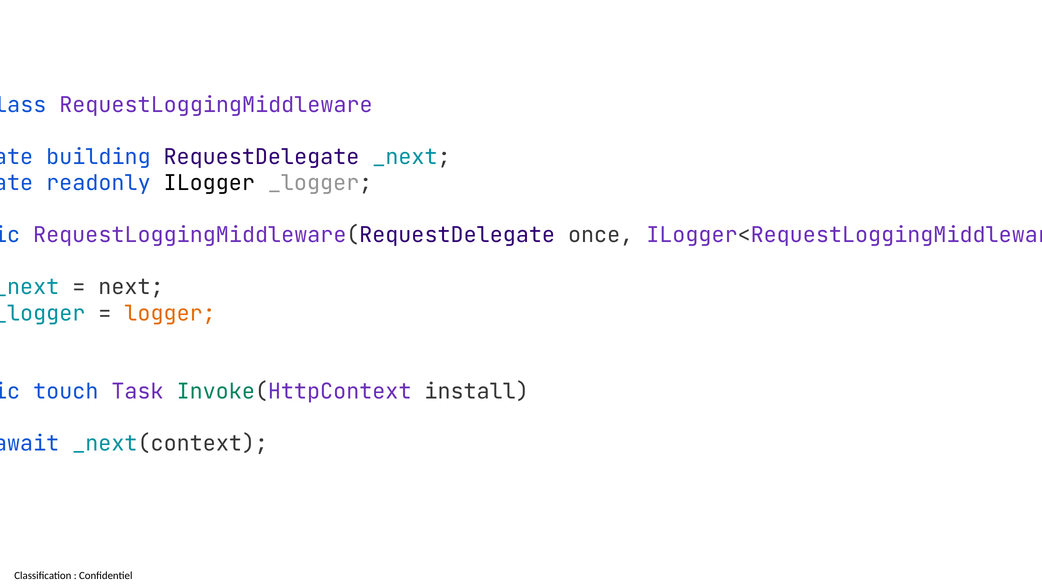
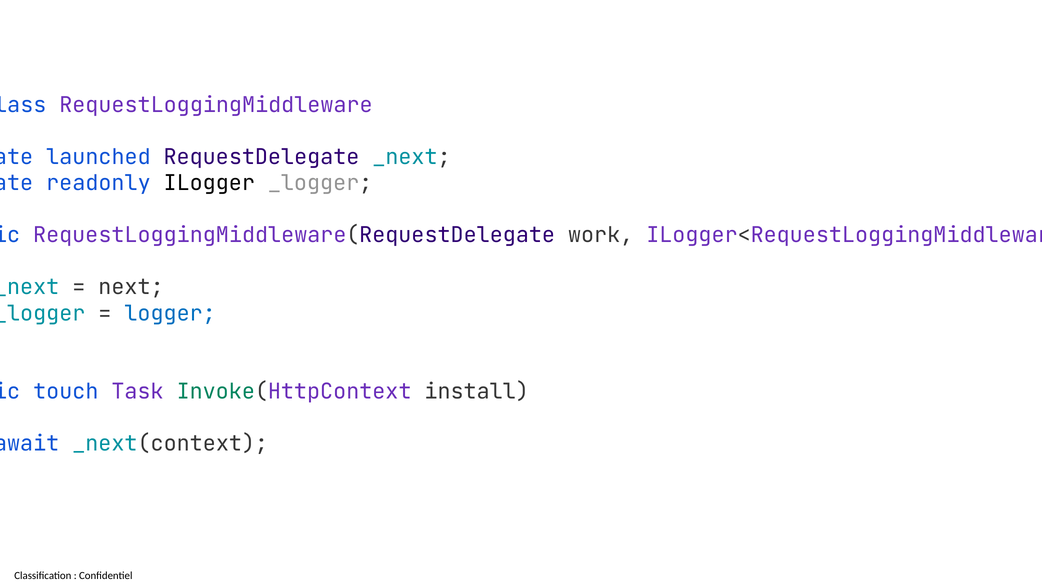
building: building -> launched
once: once -> work
logger at (170, 313) colour: orange -> blue
